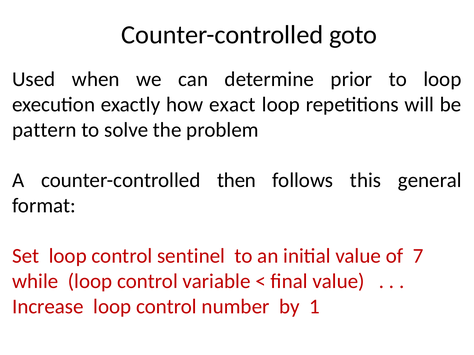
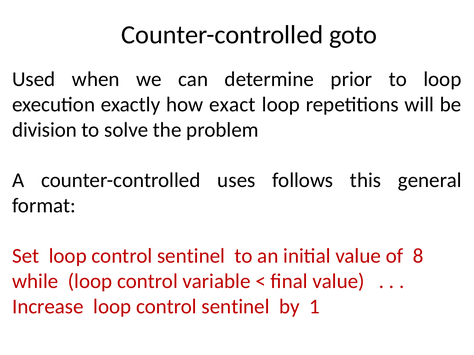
pattern: pattern -> division
then: then -> uses
7: 7 -> 8
Increase loop control number: number -> sentinel
